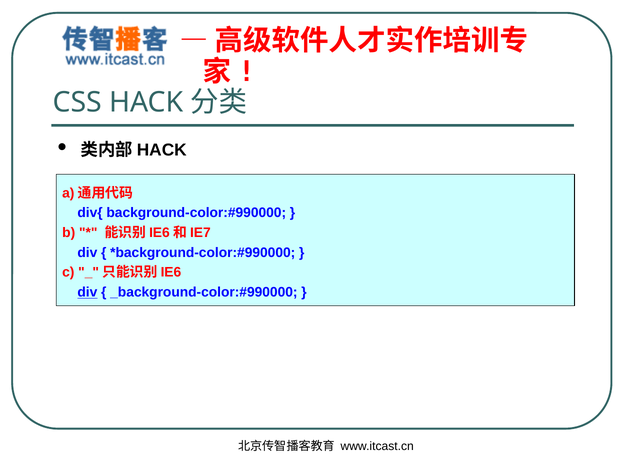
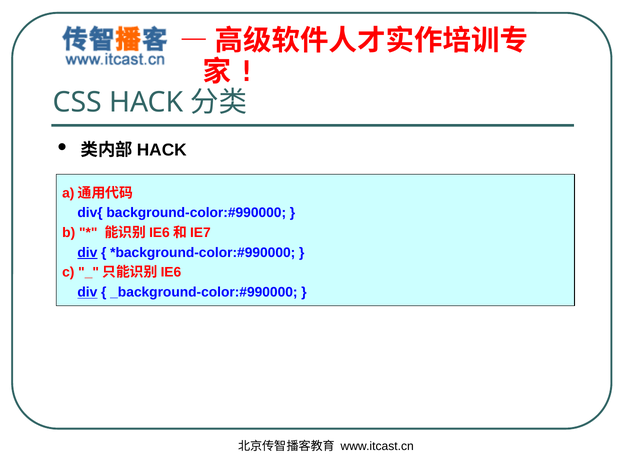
div at (87, 252) underline: none -> present
